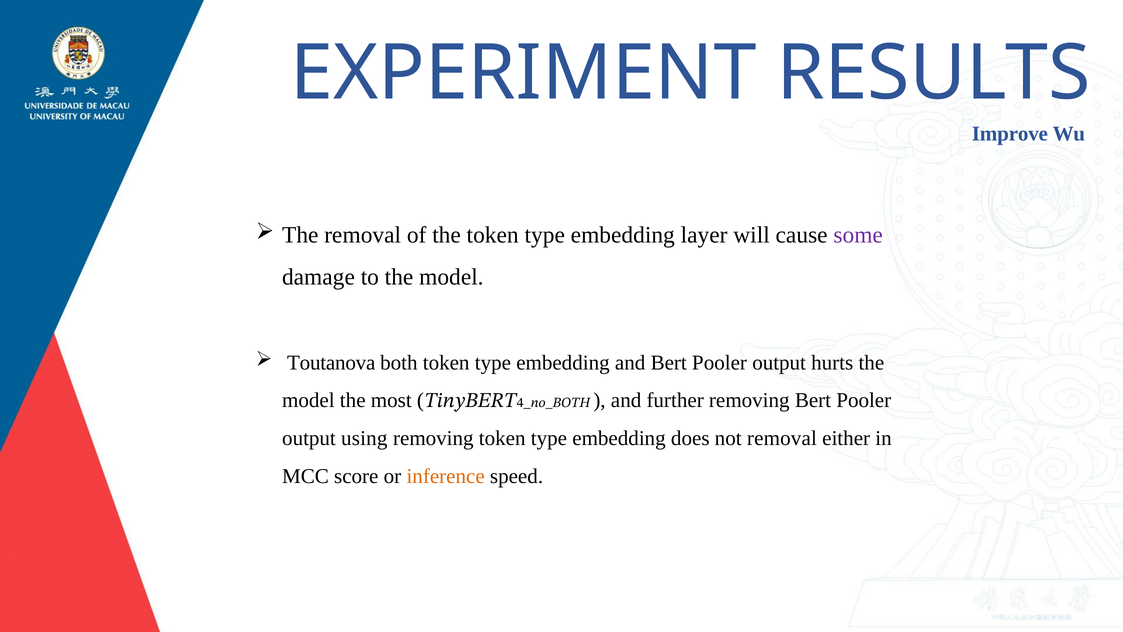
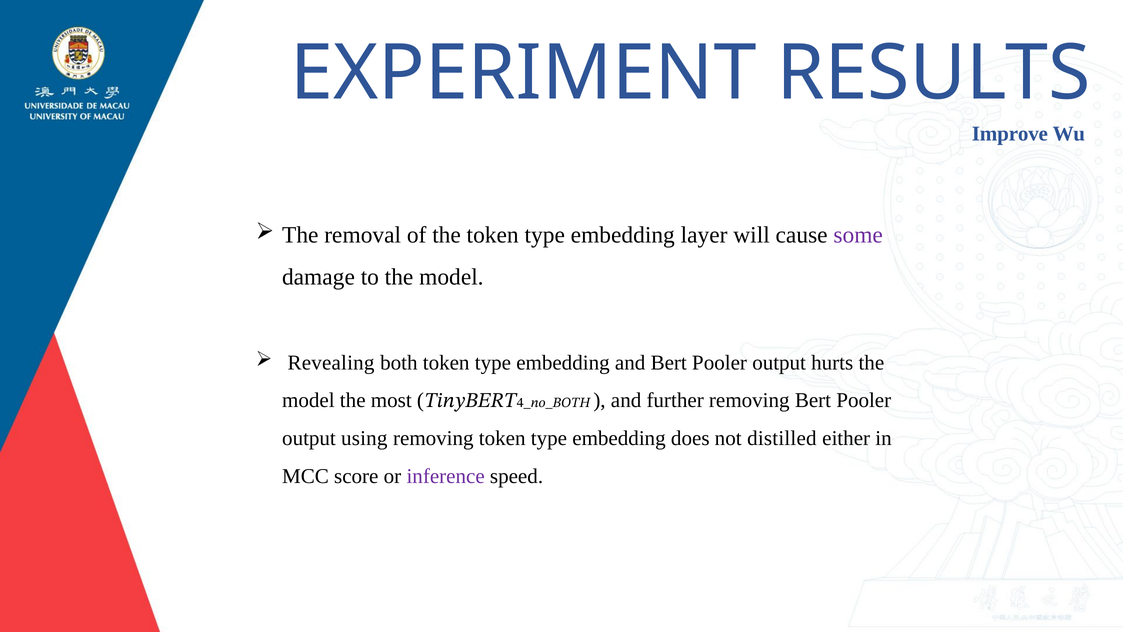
Toutanova: Toutanova -> Revealing
not removal: removal -> distilled
inference colour: orange -> purple
